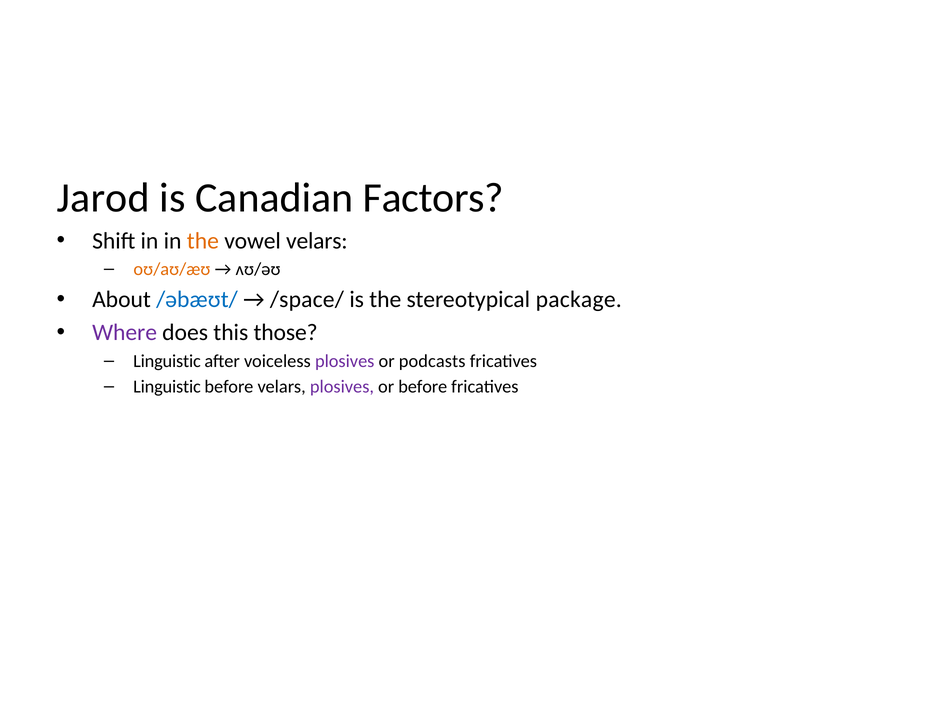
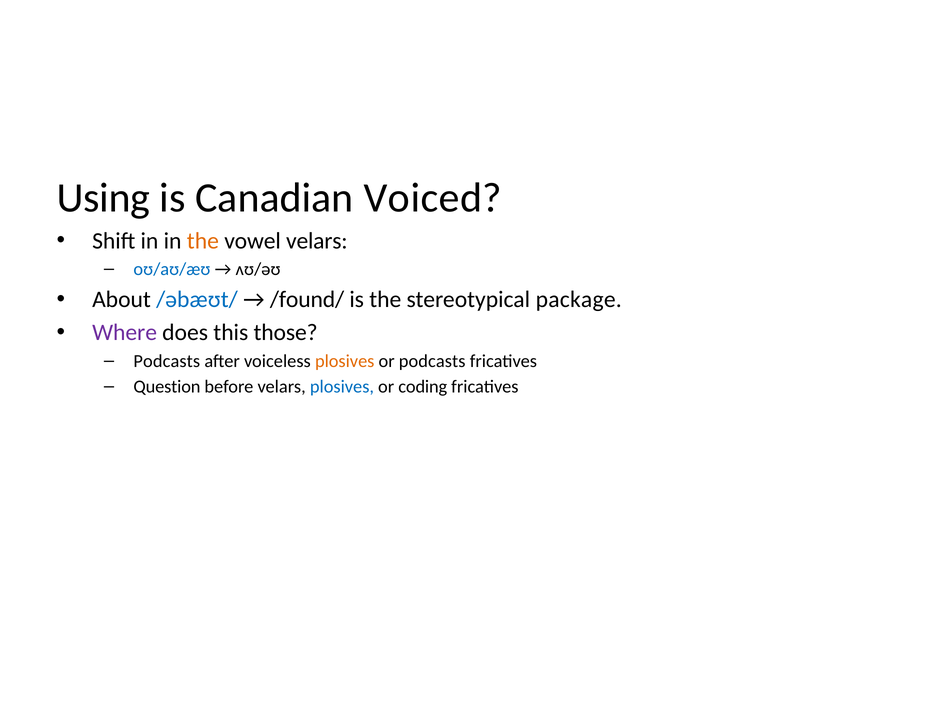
Jarod: Jarod -> Using
Factors: Factors -> Voiced
oʊ/aʊ/æʊ colour: orange -> blue
/space/: /space/ -> /found/
Linguistic at (167, 361): Linguistic -> Podcasts
plosives at (345, 361) colour: purple -> orange
Linguistic at (167, 387): Linguistic -> Question
plosives at (342, 387) colour: purple -> blue
or before: before -> coding
